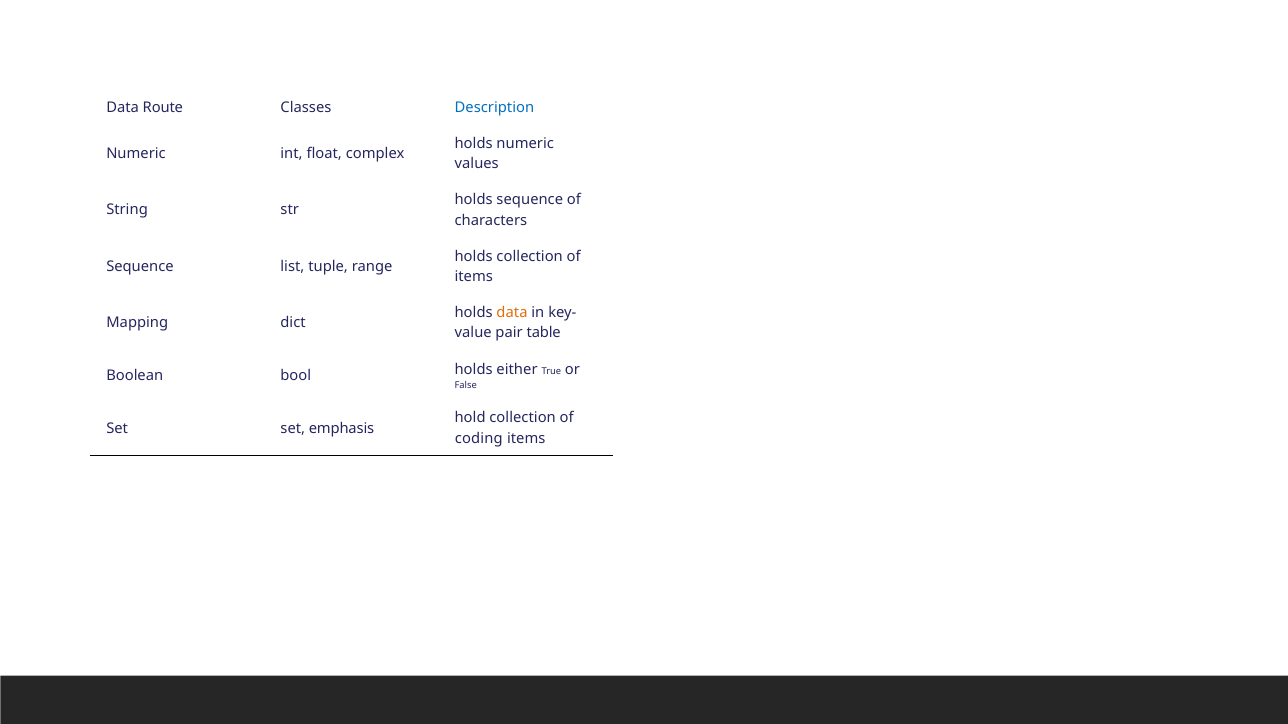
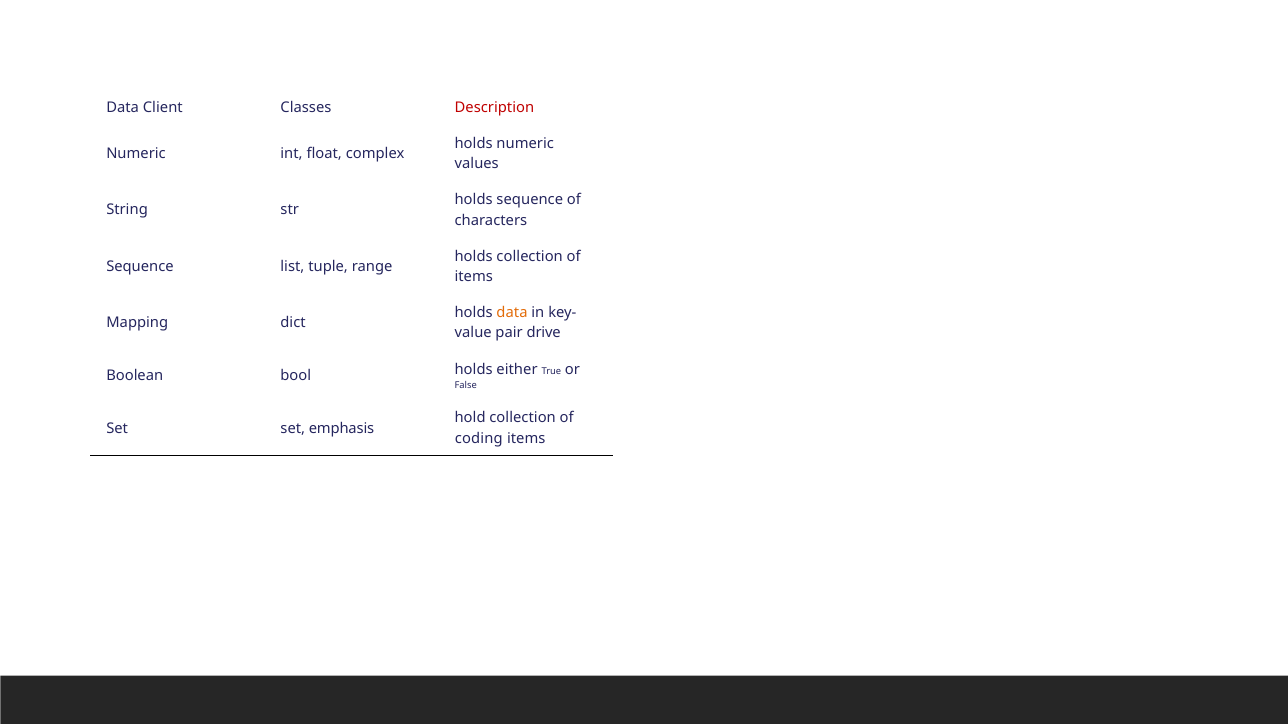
Route: Route -> Client
Description colour: blue -> red
table: table -> drive
